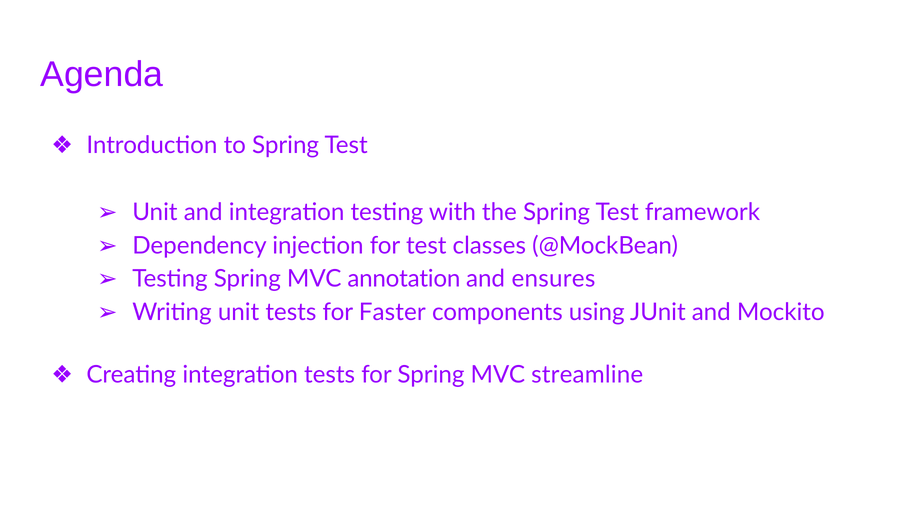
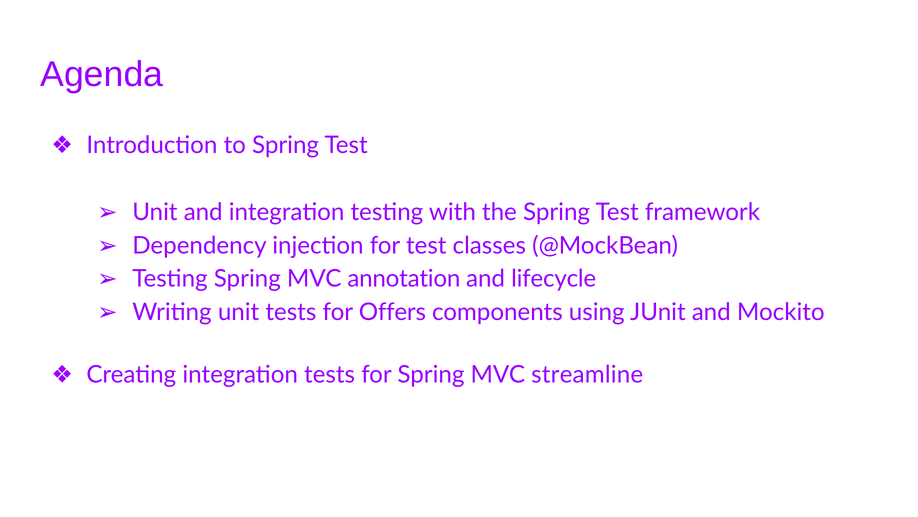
ensures: ensures -> lifecycle
Faster: Faster -> Offers
